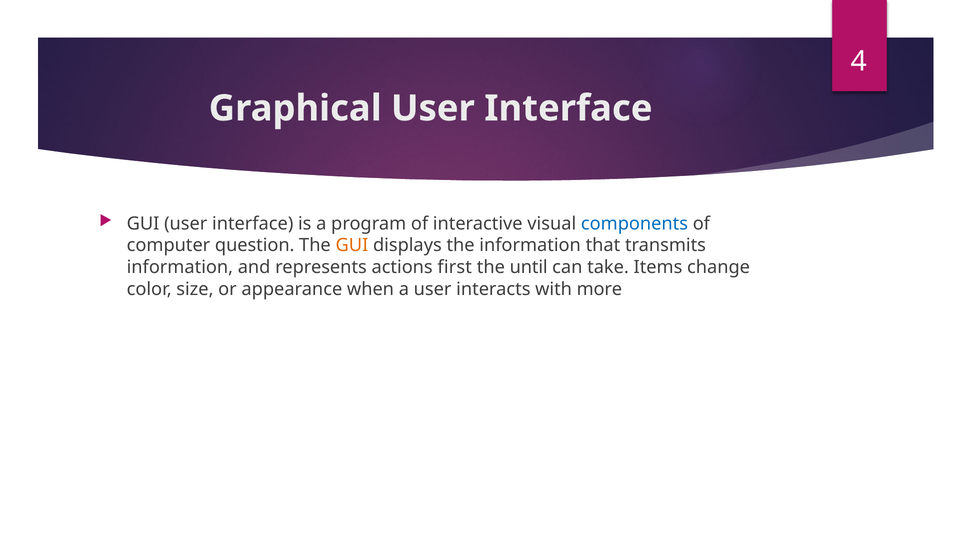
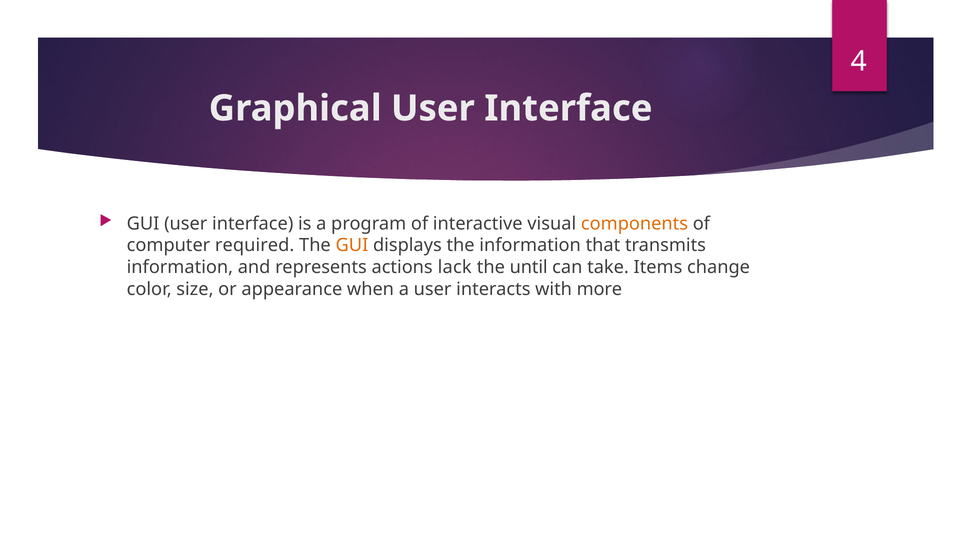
components colour: blue -> orange
question: question -> required
first: first -> lack
